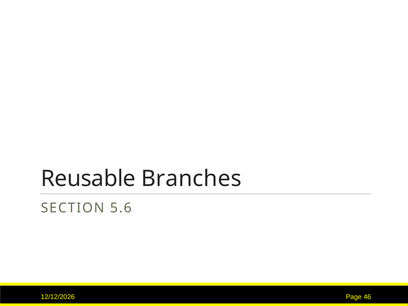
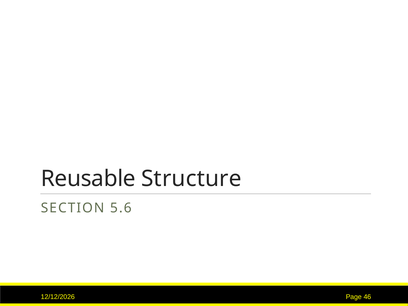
Branches: Branches -> Structure
